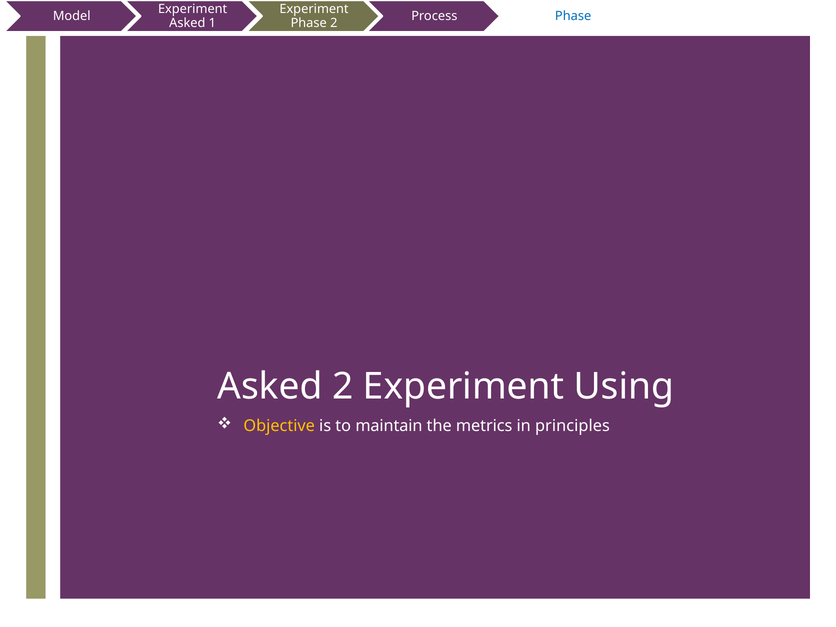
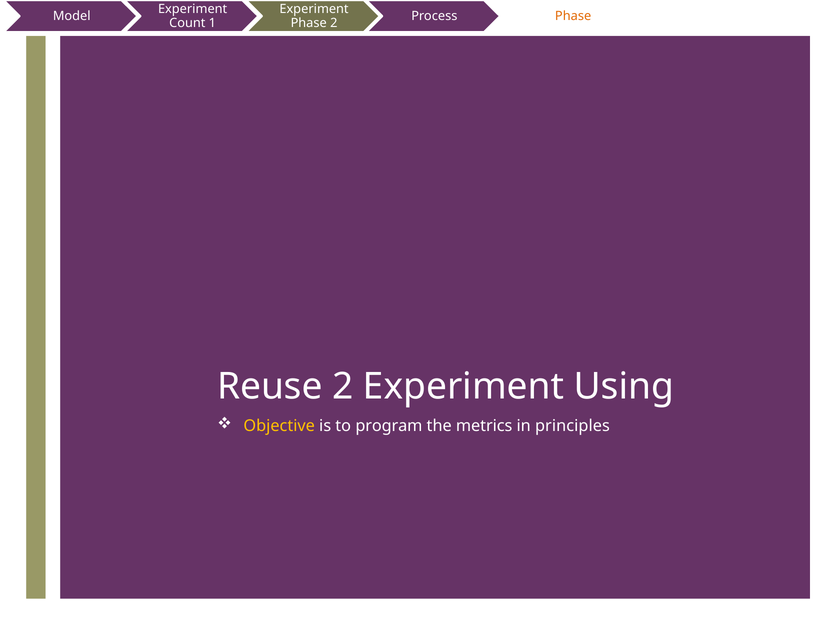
Phase at (573, 16) colour: blue -> orange
Asked at (187, 23): Asked -> Count
Asked at (270, 386): Asked -> Reuse
maintain: maintain -> program
